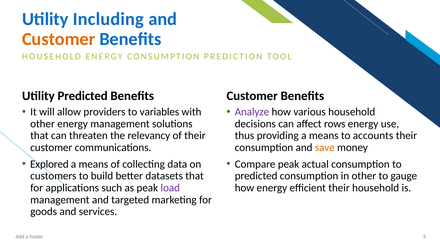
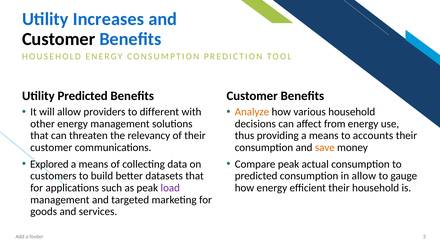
Including: Including -> Increases
Customer at (59, 39) colour: orange -> black
variables: variables -> different
Analyze colour: purple -> orange
rows: rows -> from
in other: other -> allow
